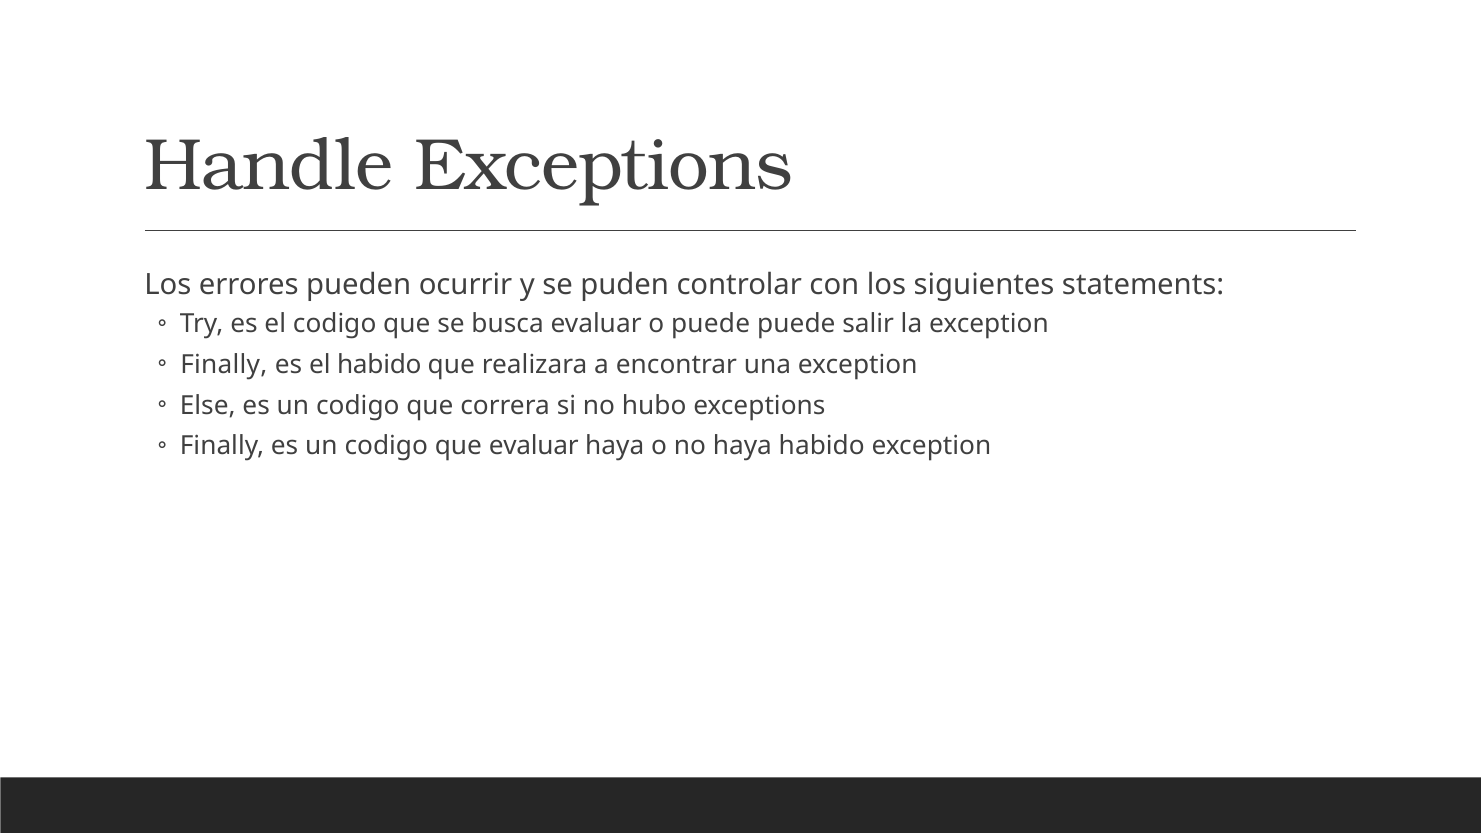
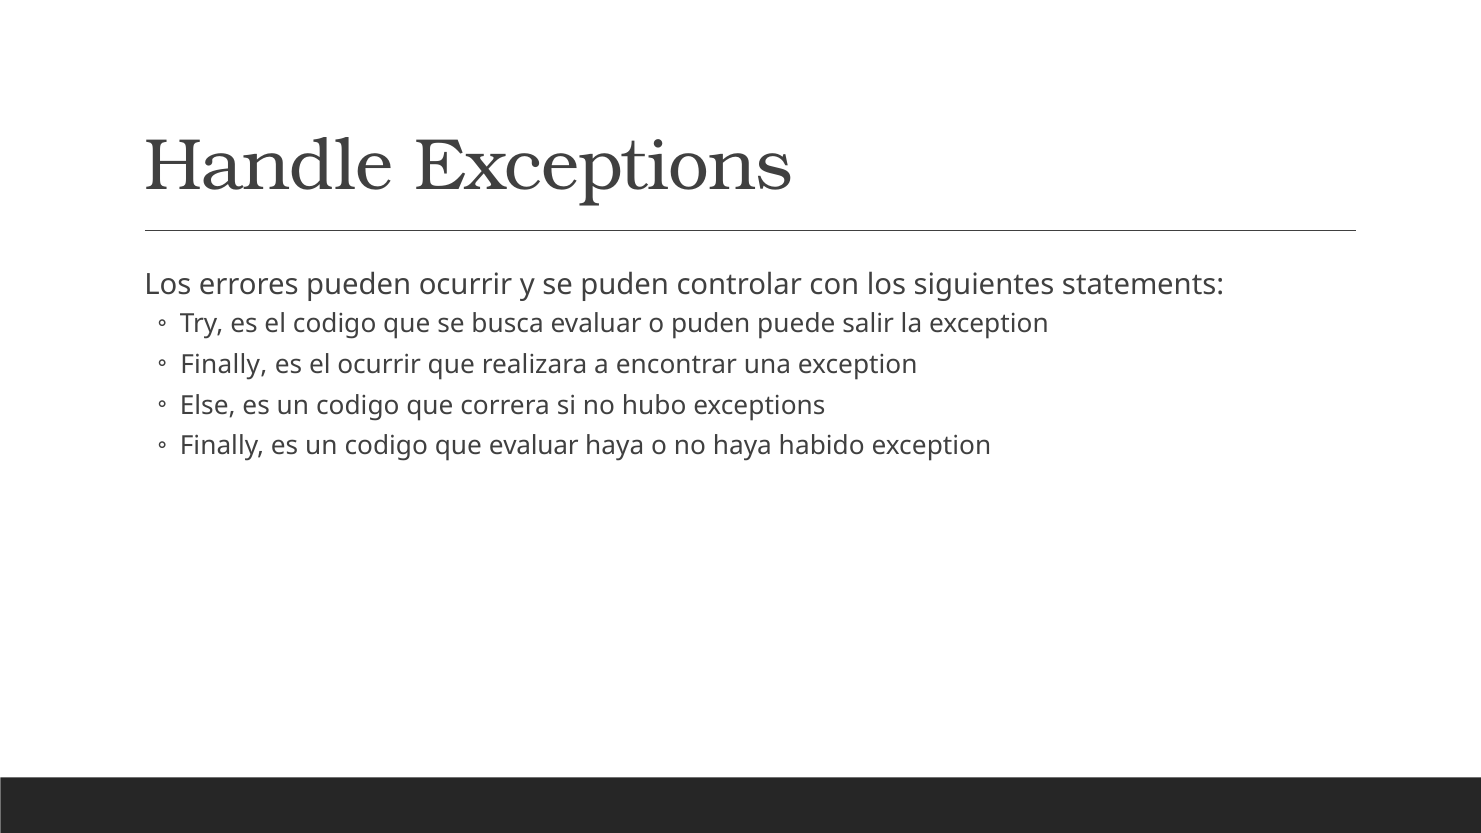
o puede: puede -> puden
el habido: habido -> ocurrir
